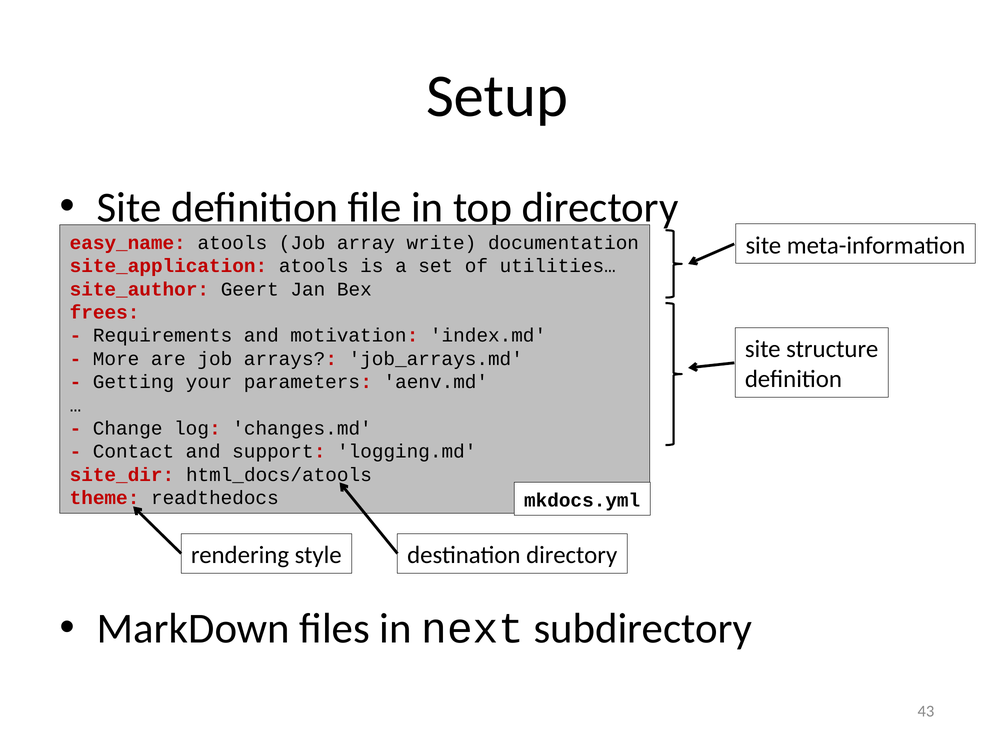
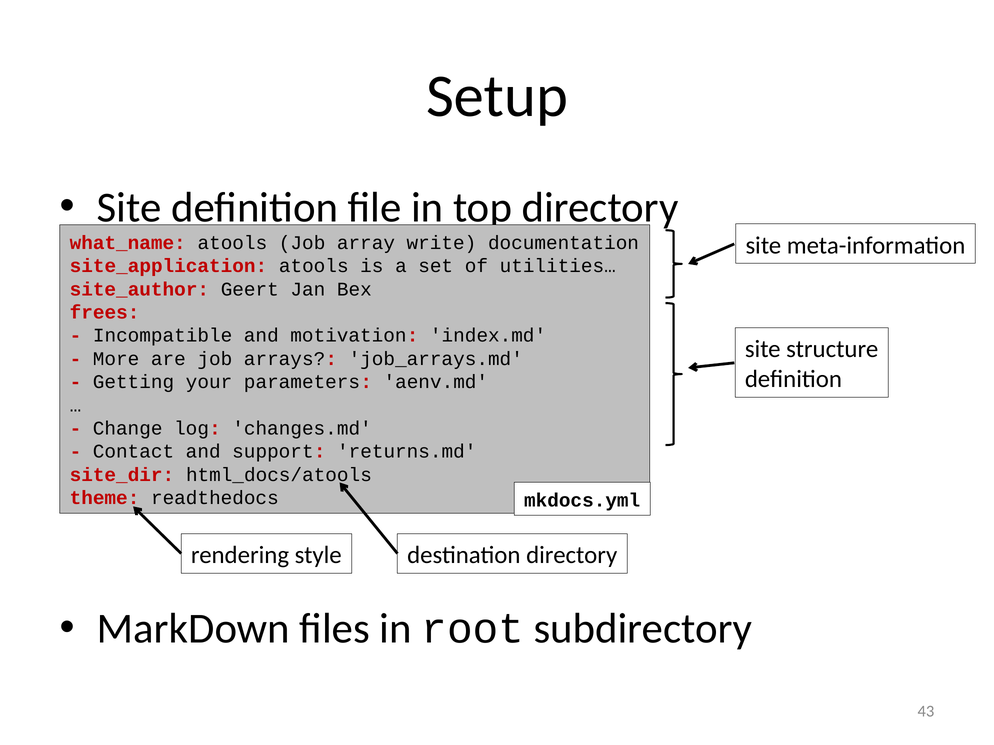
easy_name: easy_name -> what_name
Requirements: Requirements -> Incompatible
logging.md: logging.md -> returns.md
next: next -> root
